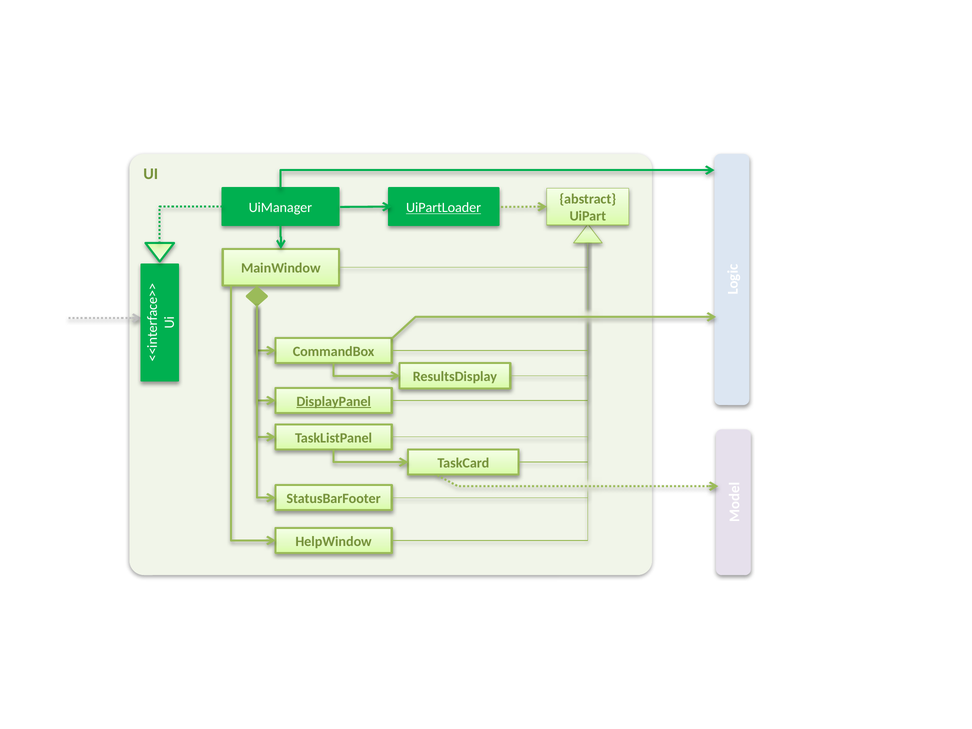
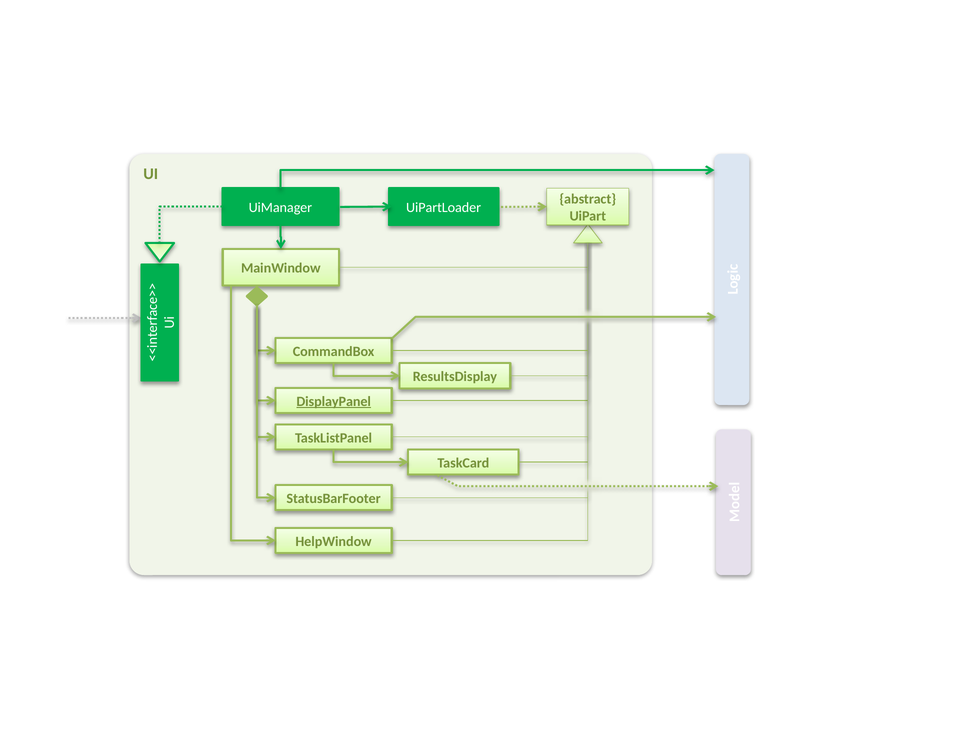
UiPartLoader underline: present -> none
